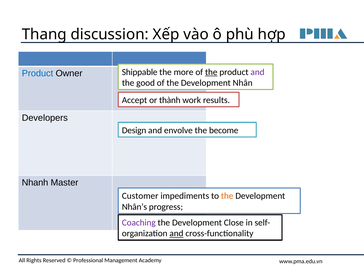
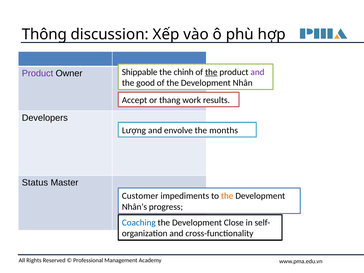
Thang: Thang -> Thông
more: more -> chỉnh
Product at (37, 73) colour: blue -> purple
thành: thành -> thang
Design: Design -> Lượng
become: become -> months
Nhanh: Nhanh -> Status
Coaching colour: purple -> blue
and at (176, 233) underline: present -> none
